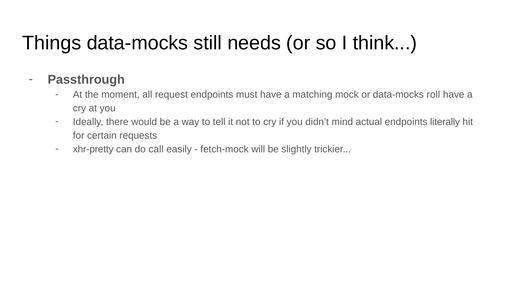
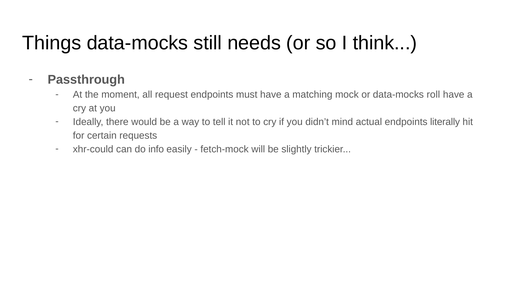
xhr-pretty: xhr-pretty -> xhr-could
call: call -> info
